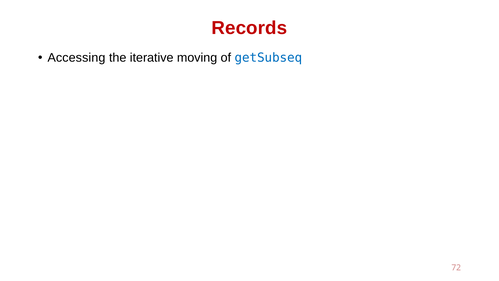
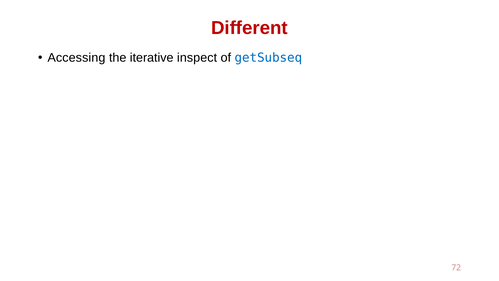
Records: Records -> Different
moving: moving -> inspect
